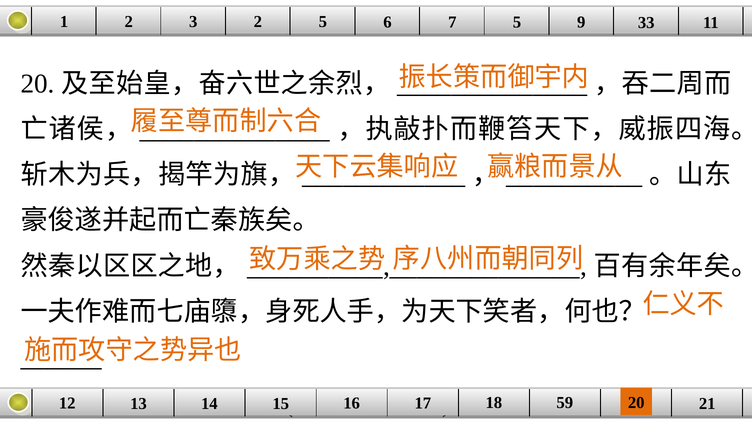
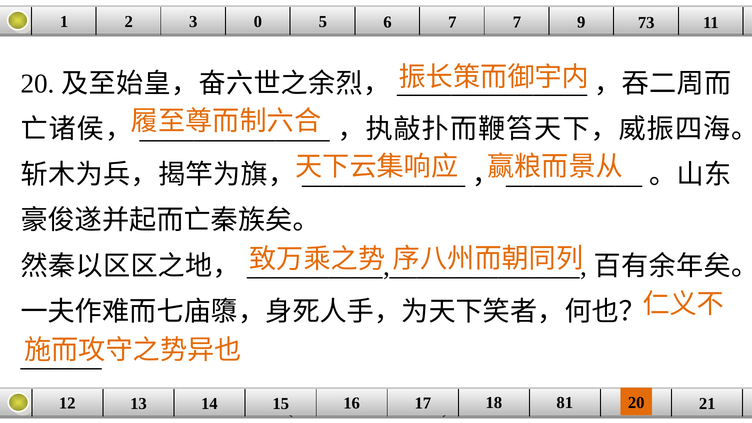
3 2: 2 -> 0
7 5: 5 -> 7
33: 33 -> 73
59: 59 -> 81
